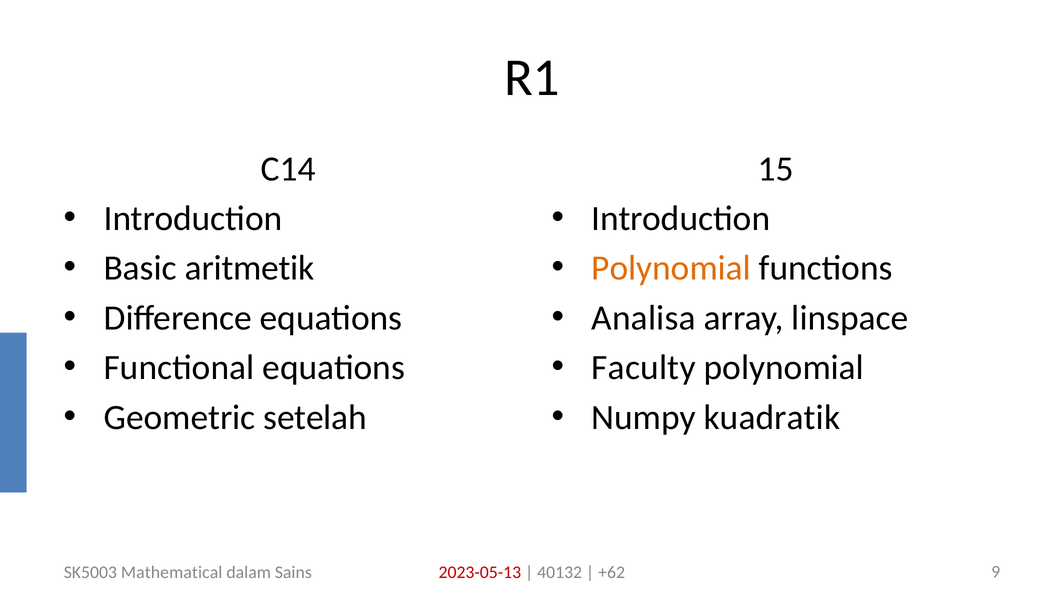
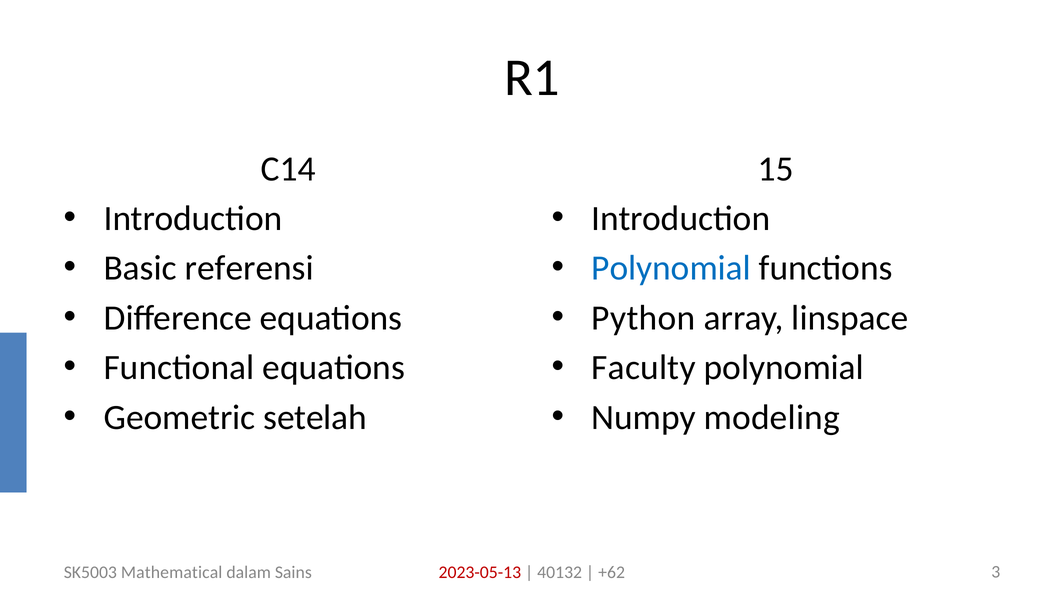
aritmetik: aritmetik -> referensi
Polynomial at (671, 268) colour: orange -> blue
Analisa: Analisa -> Python
kuadratik: kuadratik -> modeling
9: 9 -> 3
